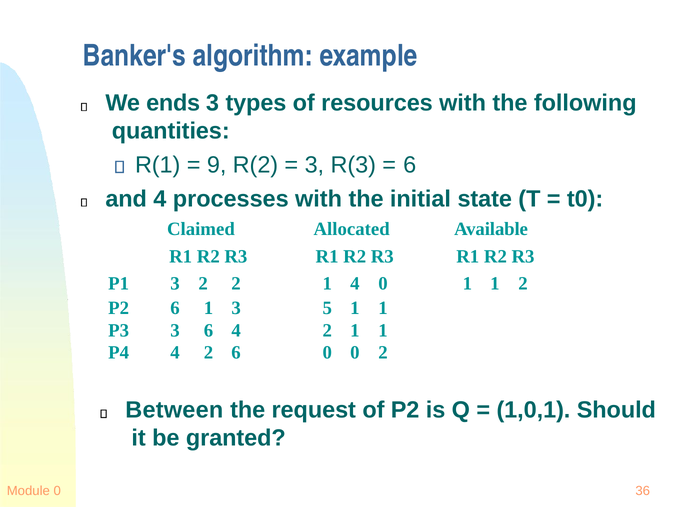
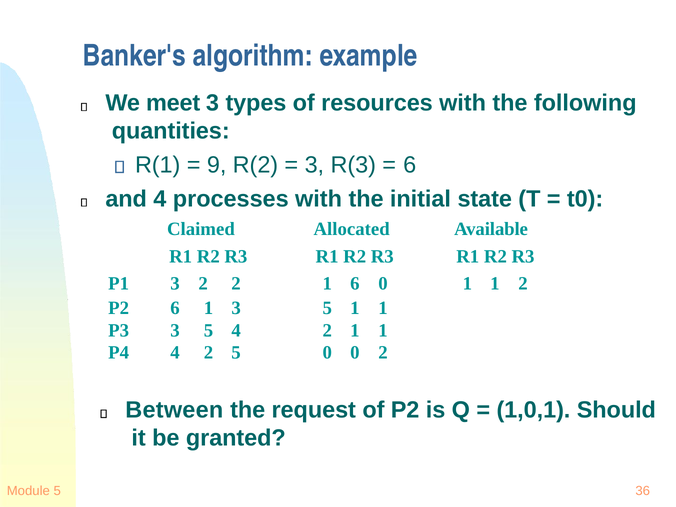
ends: ends -> meet
1 4: 4 -> 6
P3 3 6: 6 -> 5
2 6: 6 -> 5
Module 0: 0 -> 5
